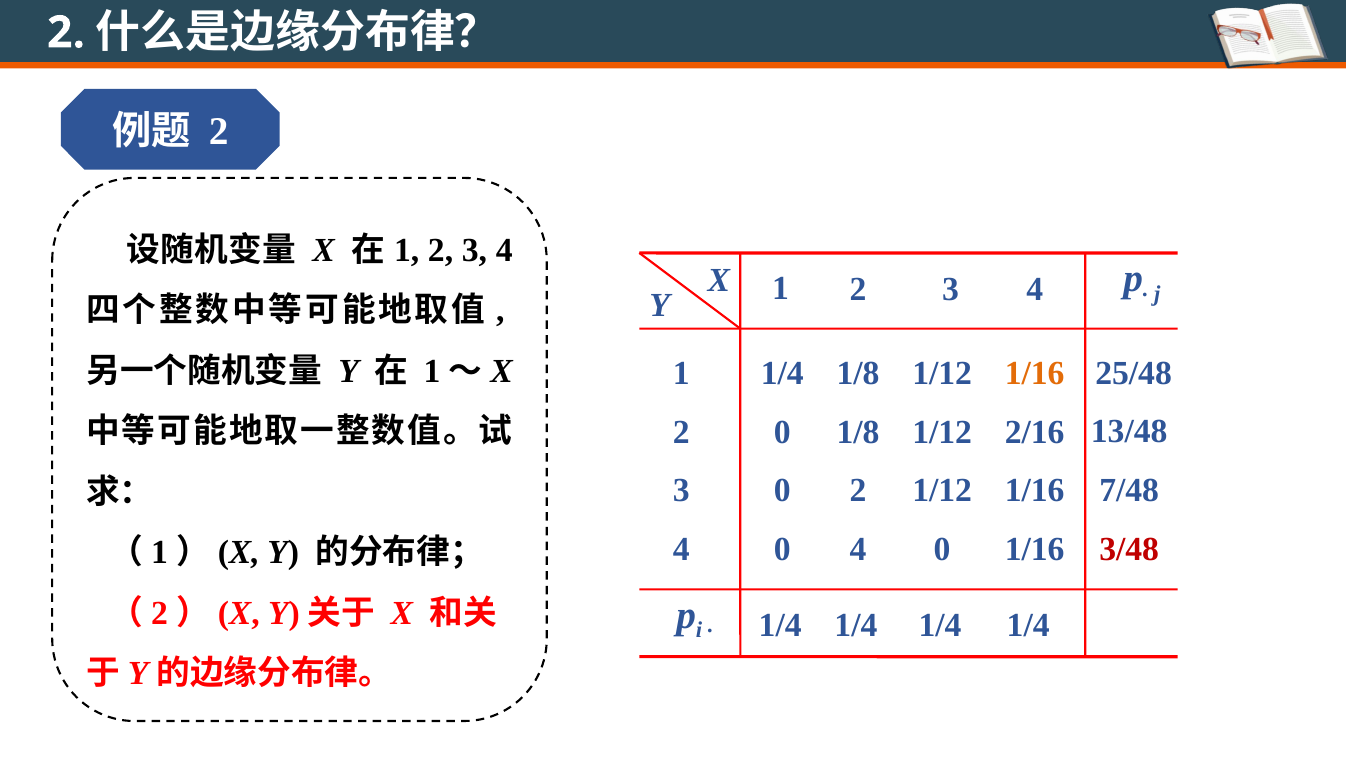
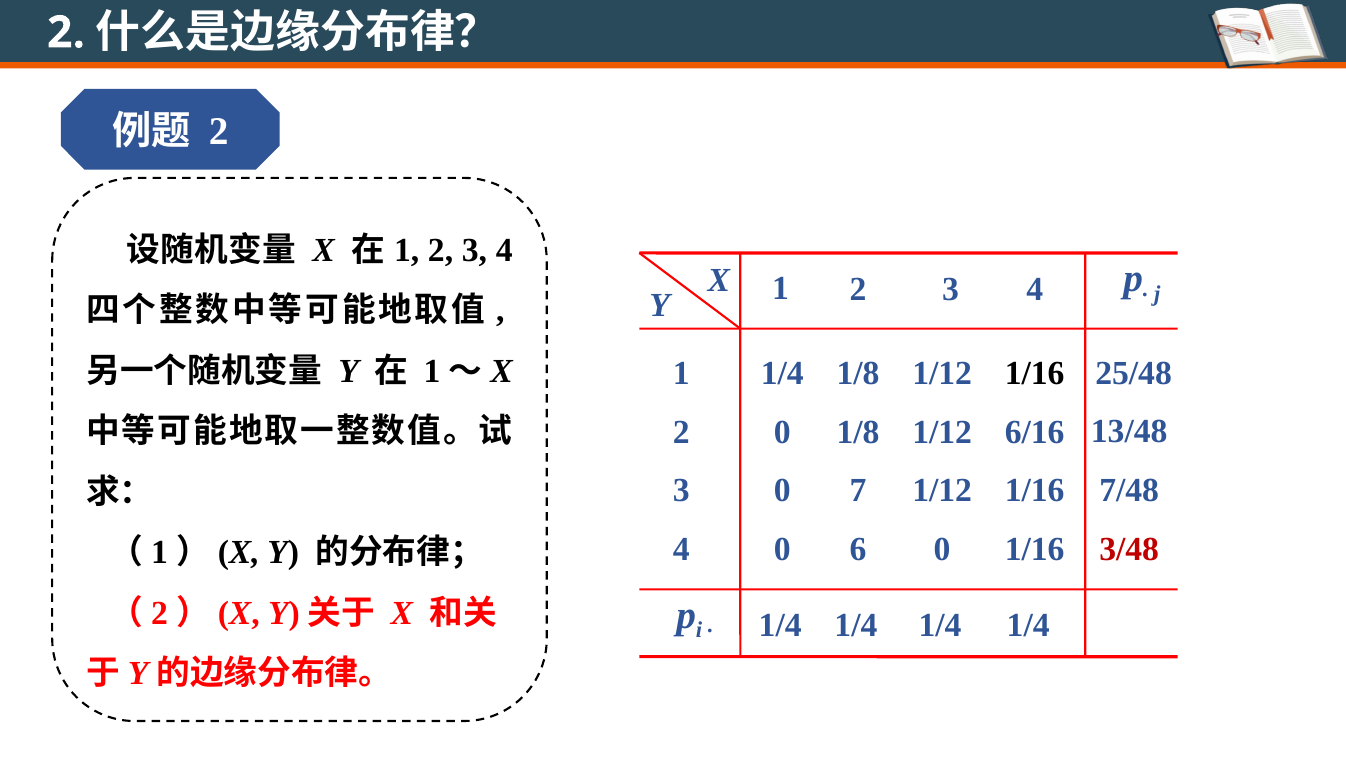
1/16 at (1035, 373) colour: orange -> black
2/16: 2/16 -> 6/16
0 2: 2 -> 7
0 4: 4 -> 6
